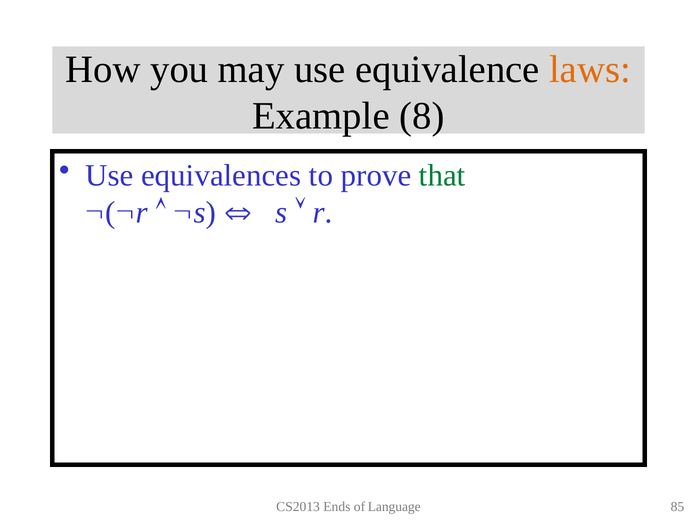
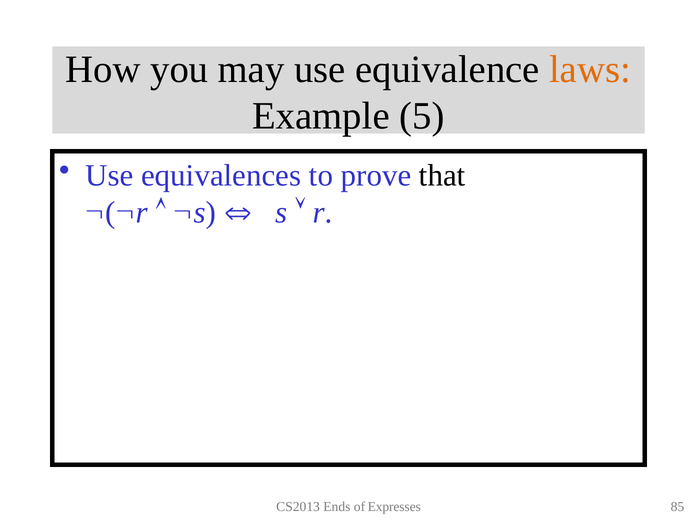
8: 8 -> 5
that colour: green -> black
Language: Language -> Expresses
